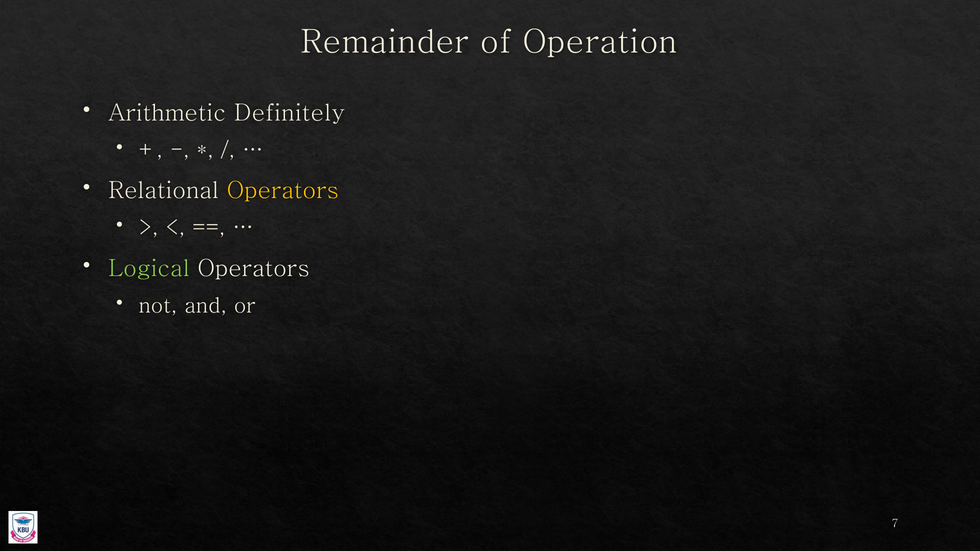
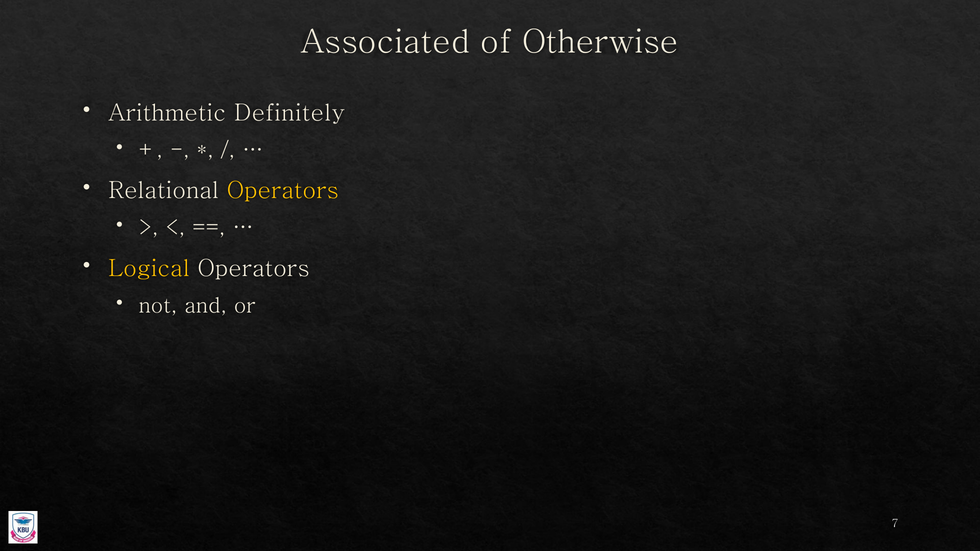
Remainder: Remainder -> Associated
Operation: Operation -> Otherwise
Logical colour: light green -> yellow
